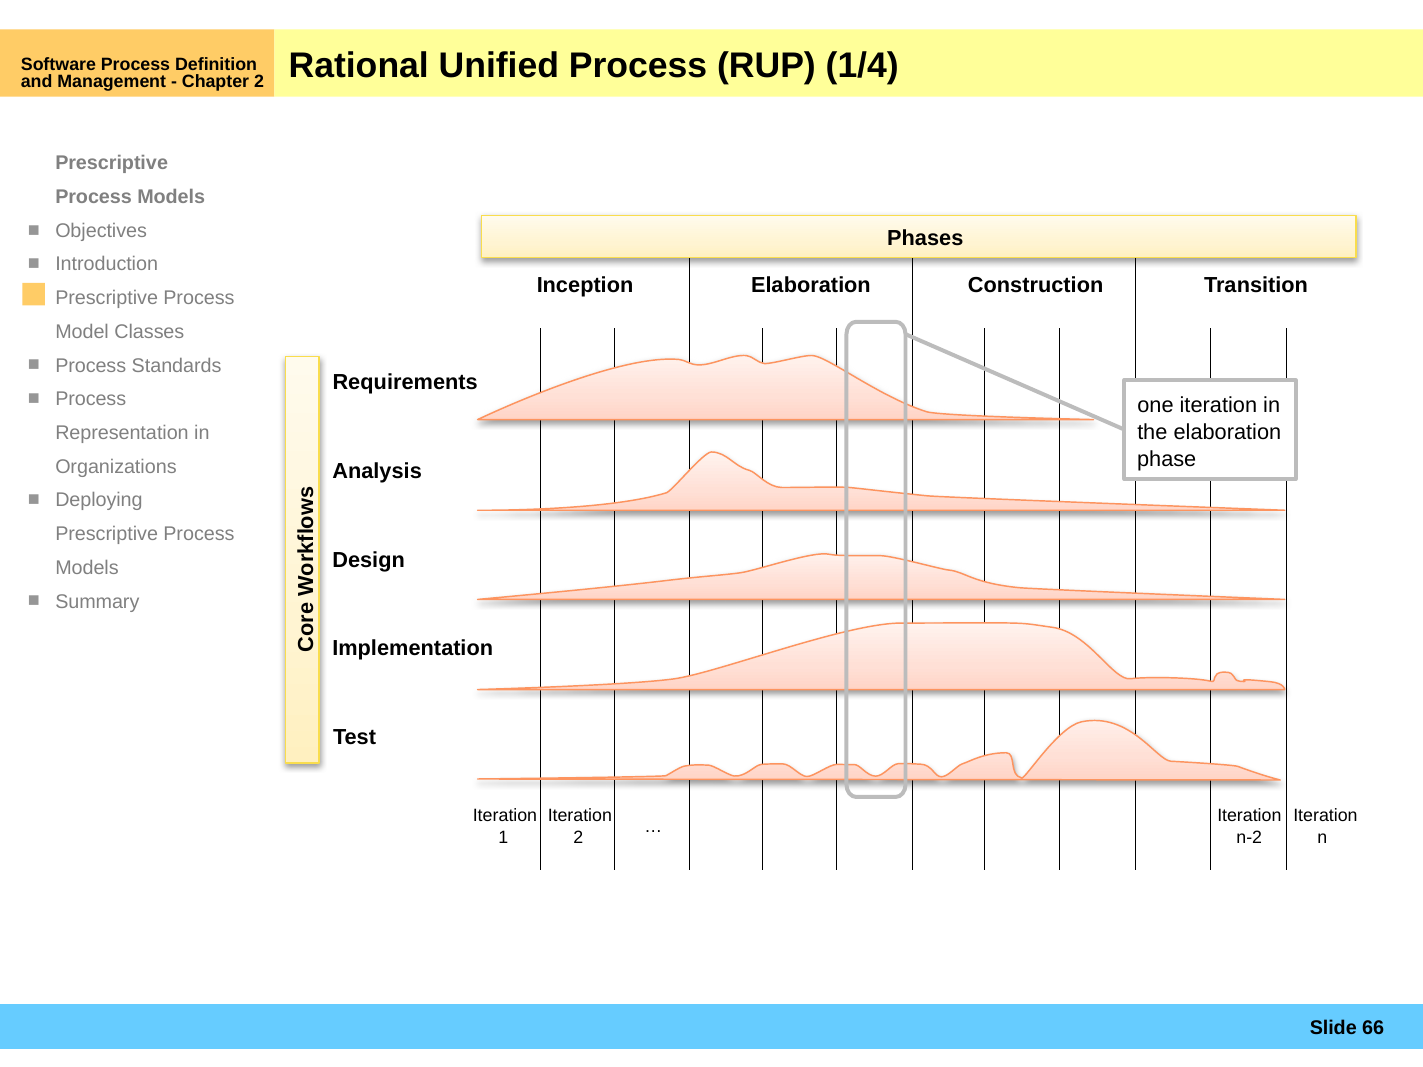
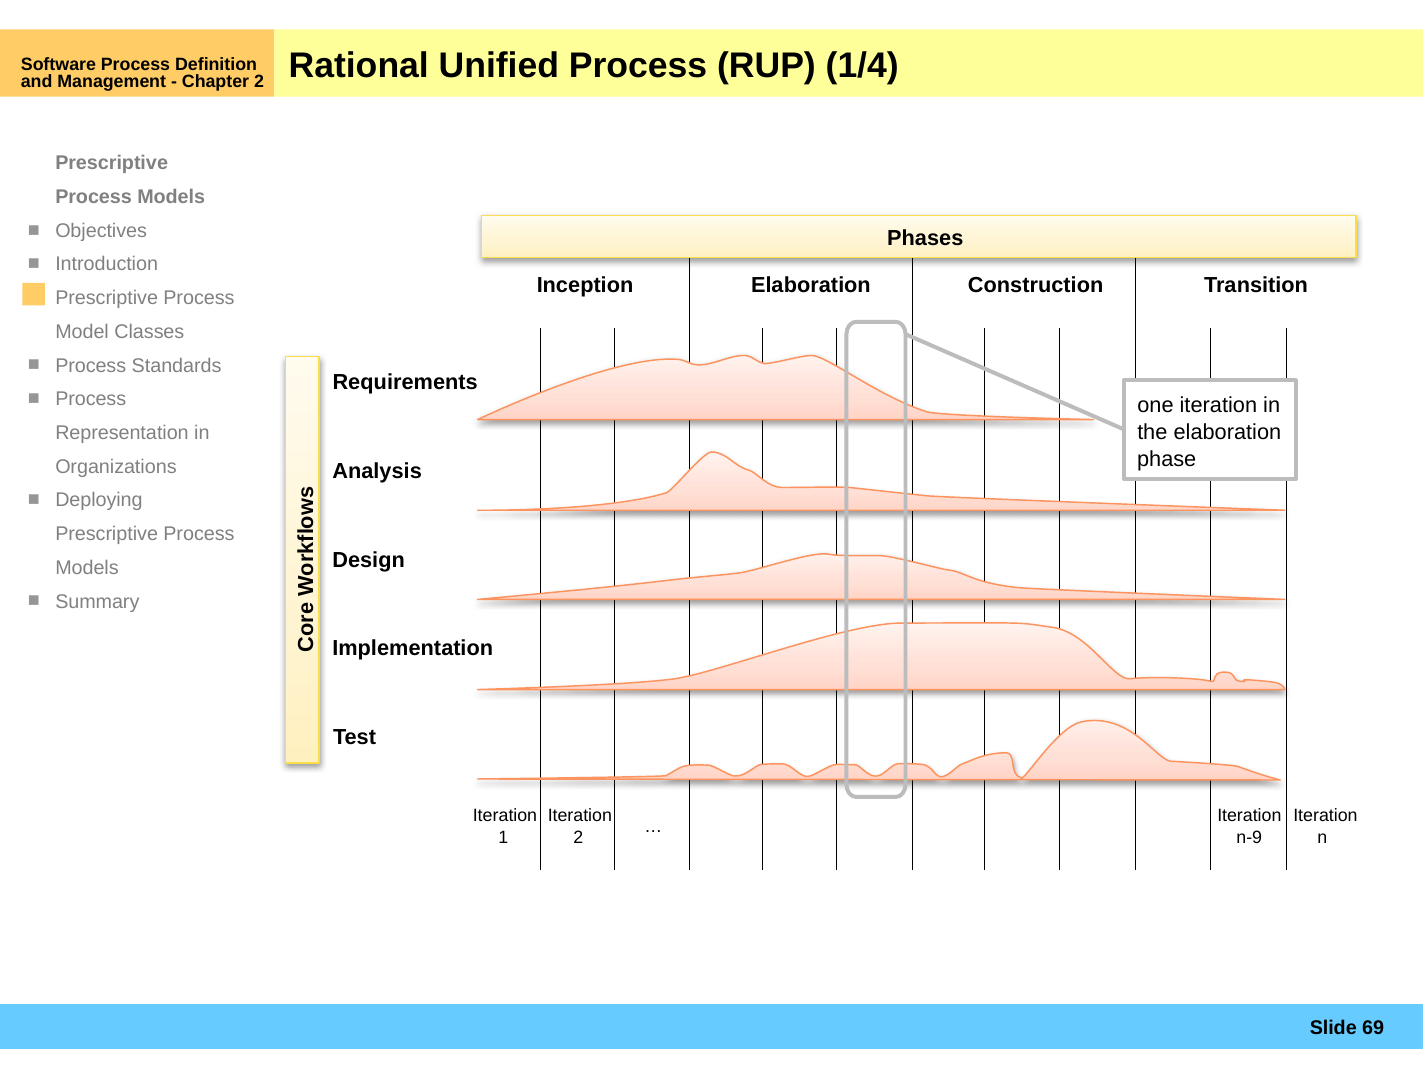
n-2: n-2 -> n-9
66: 66 -> 69
